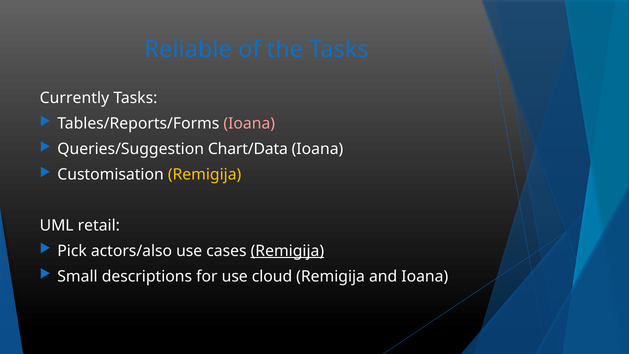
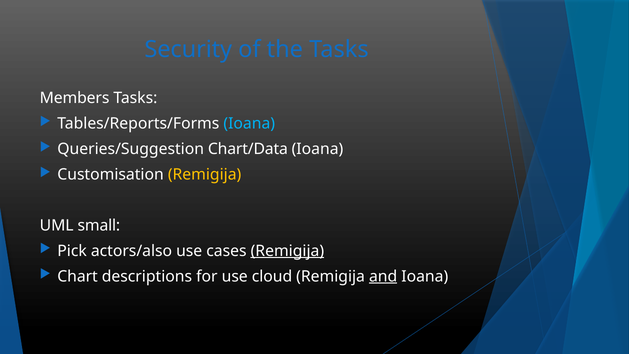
Reliable: Reliable -> Security
Currently: Currently -> Members
Ioana at (249, 124) colour: pink -> light blue
retail: retail -> small
Small: Small -> Chart
and underline: none -> present
